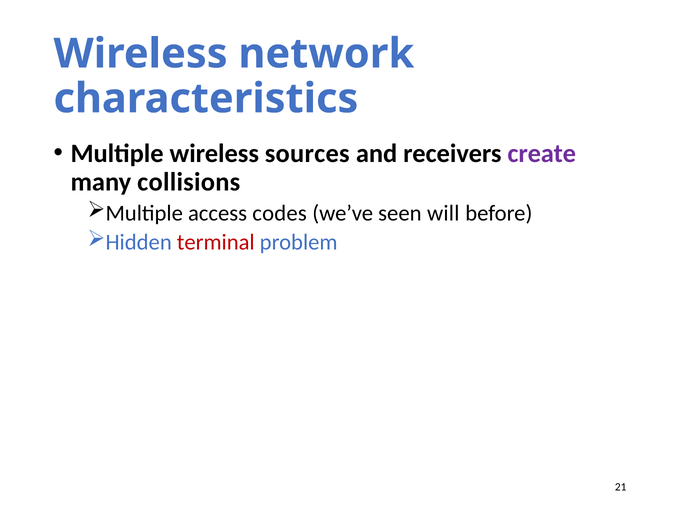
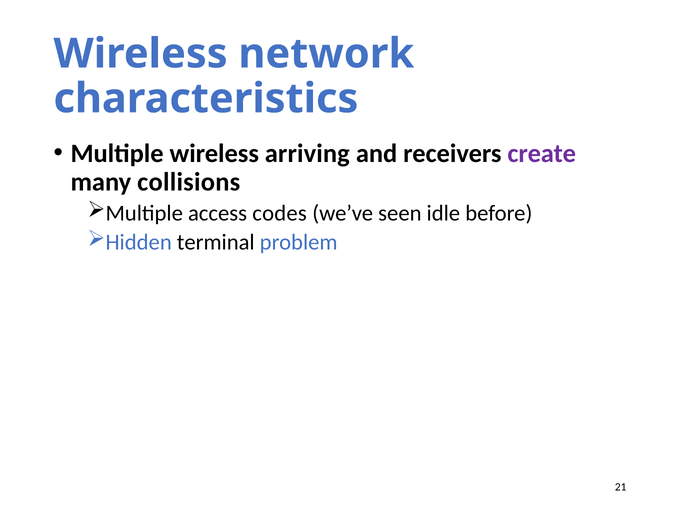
sources: sources -> arriving
will: will -> idle
terminal colour: red -> black
